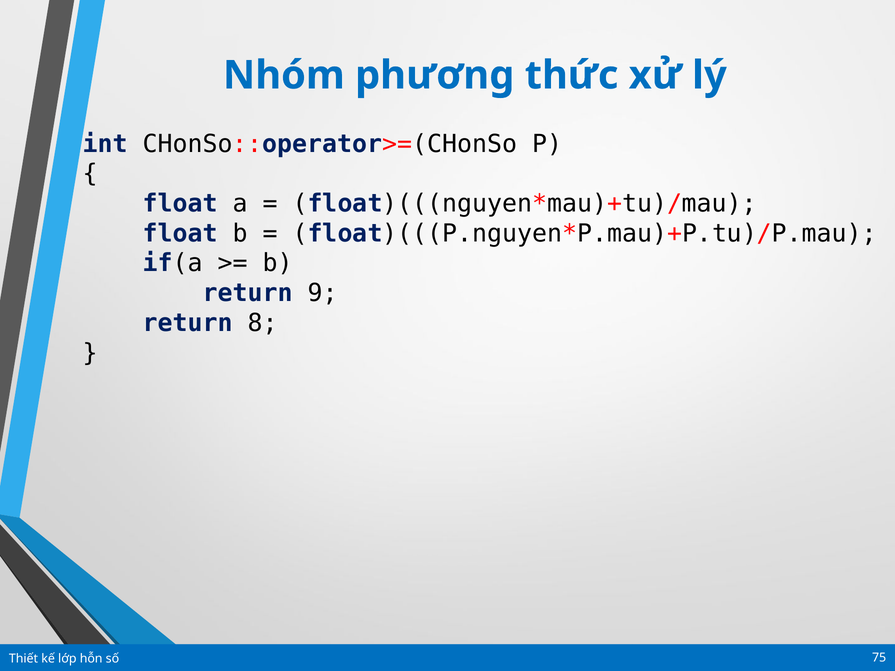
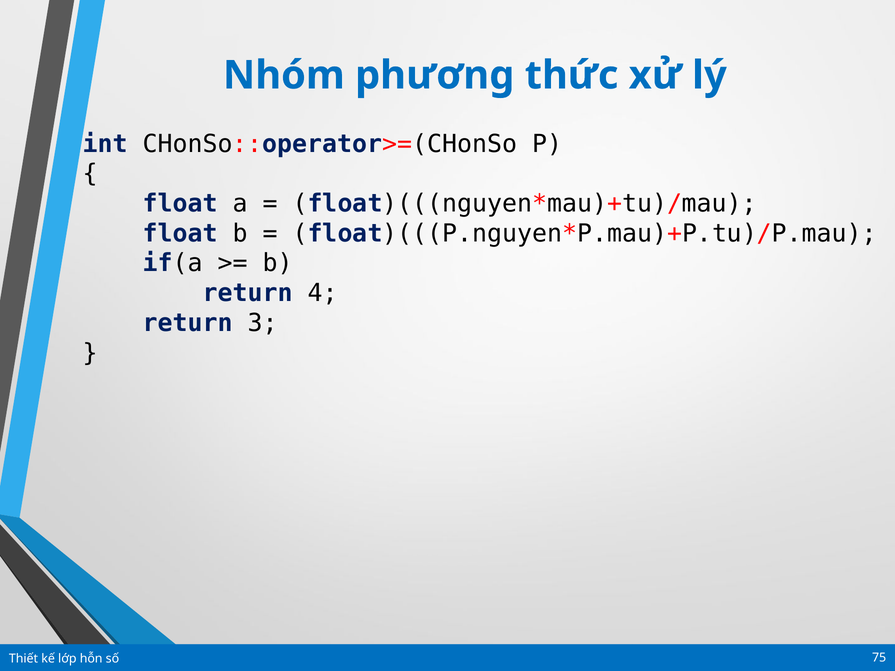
9: 9 -> 4
8: 8 -> 3
